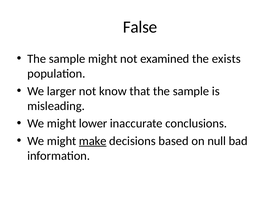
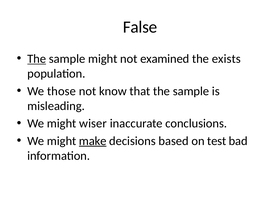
The at (37, 59) underline: none -> present
larger: larger -> those
lower: lower -> wiser
null: null -> test
